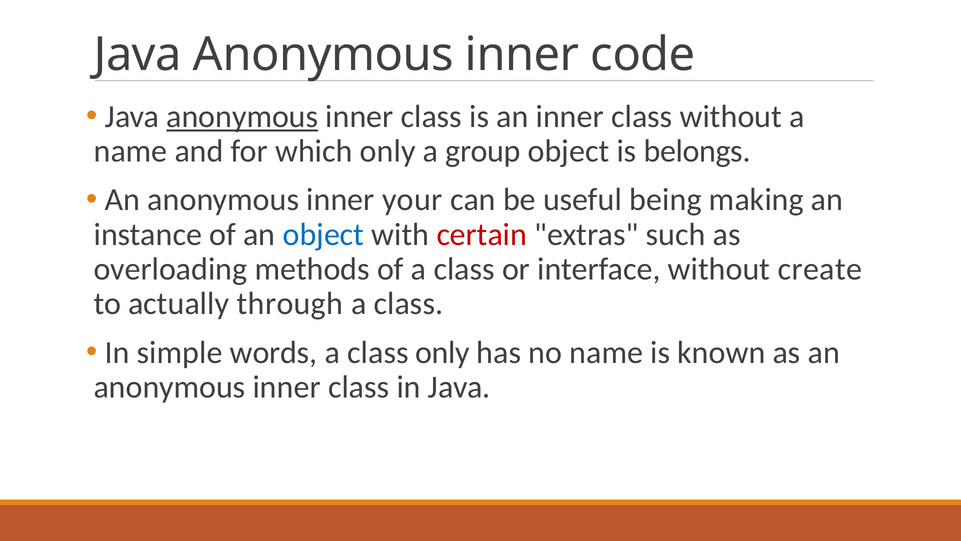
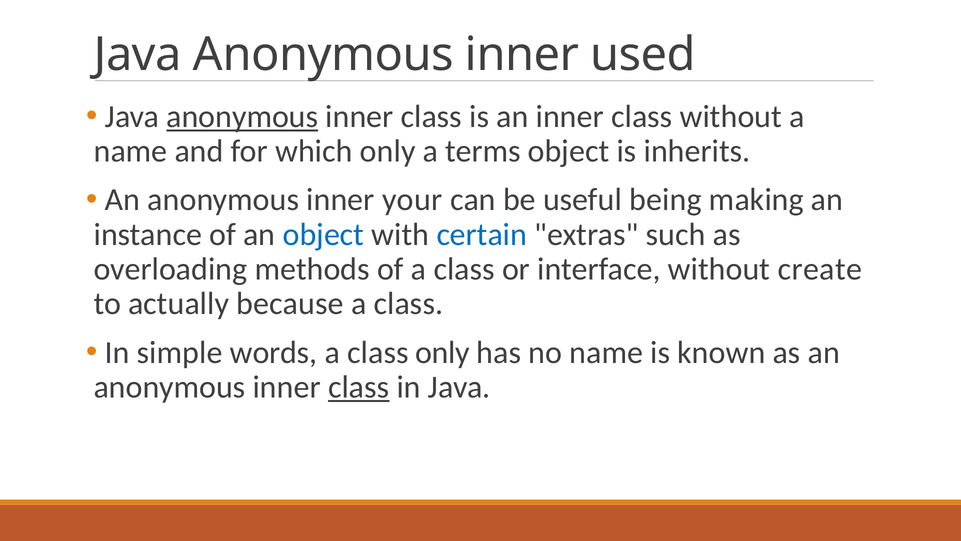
code: code -> used
group: group -> terms
belongs: belongs -> inherits
certain colour: red -> blue
through: through -> because
class at (359, 387) underline: none -> present
